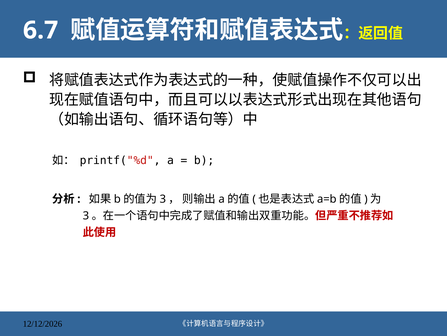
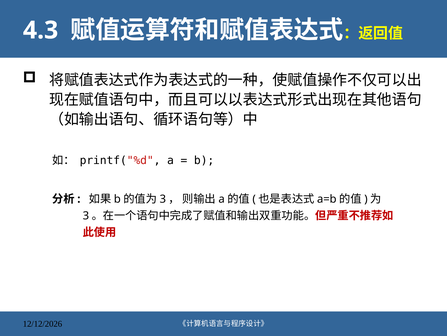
6.7: 6.7 -> 4.3
